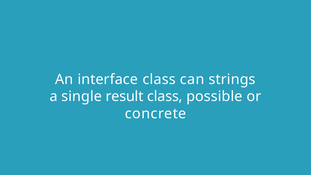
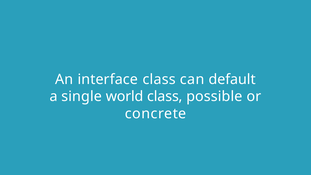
strings: strings -> default
result: result -> world
